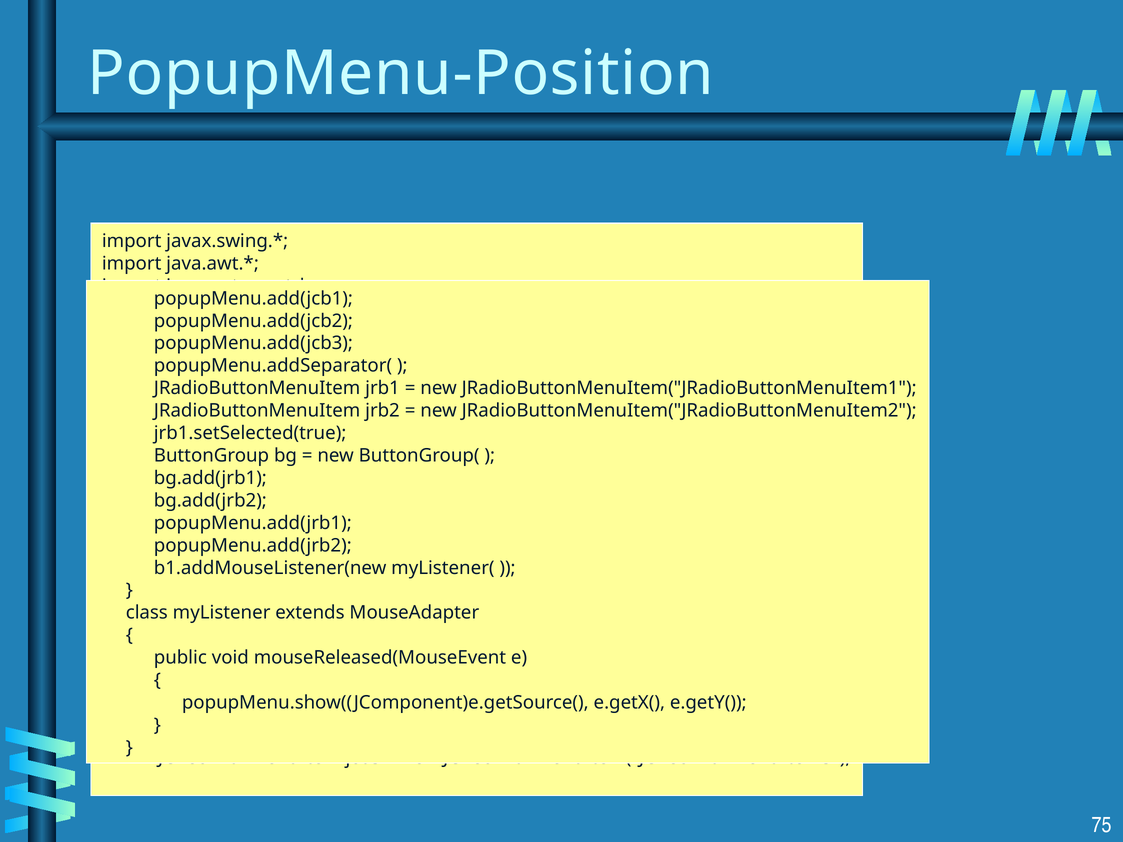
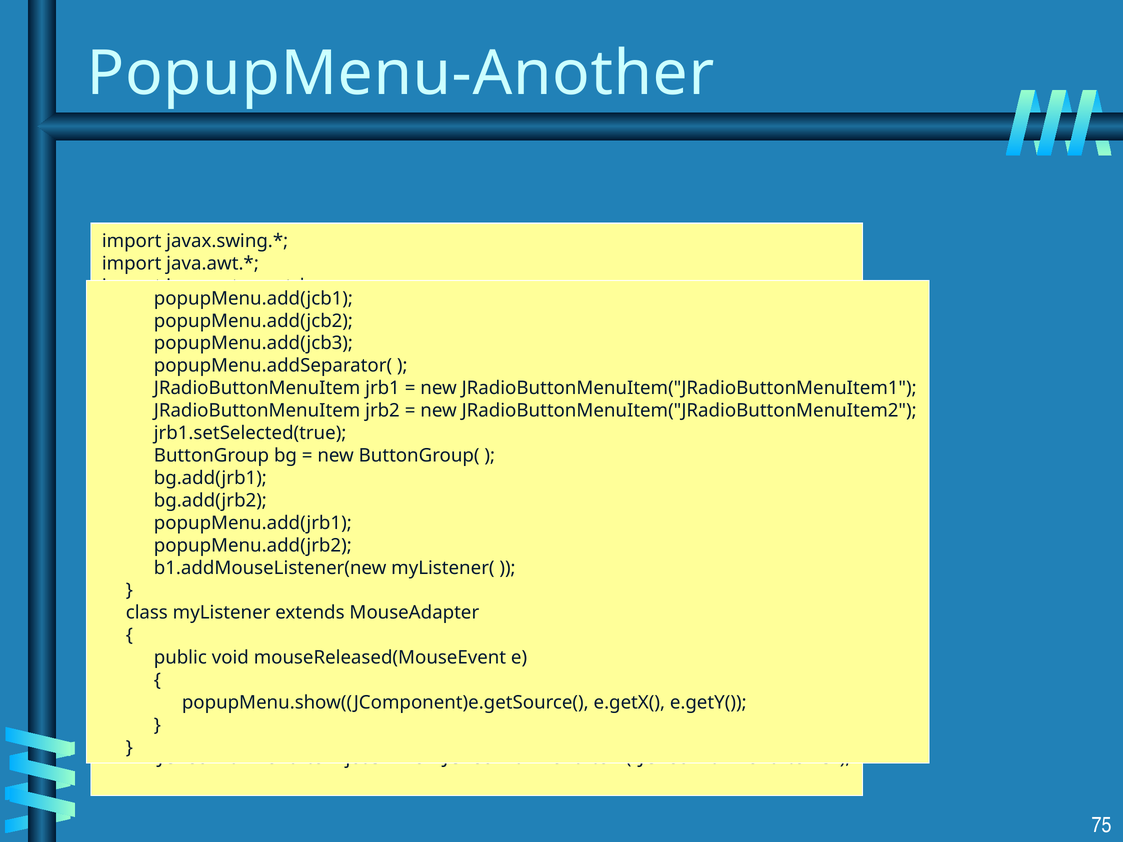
PopupMenu-Position: PopupMenu-Position -> PopupMenu-Another
